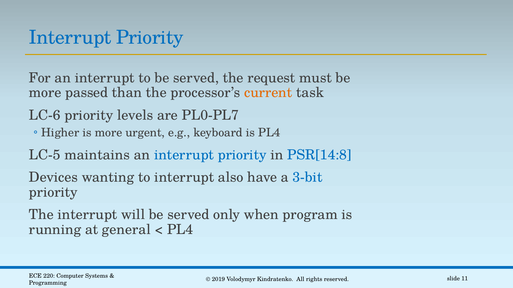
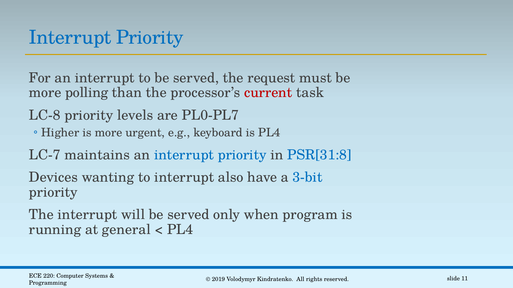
passed: passed -> polling
current colour: orange -> red
LC-6: LC-6 -> LC-8
LC-5: LC-5 -> LC-7
PSR[14:8: PSR[14:8 -> PSR[31:8
